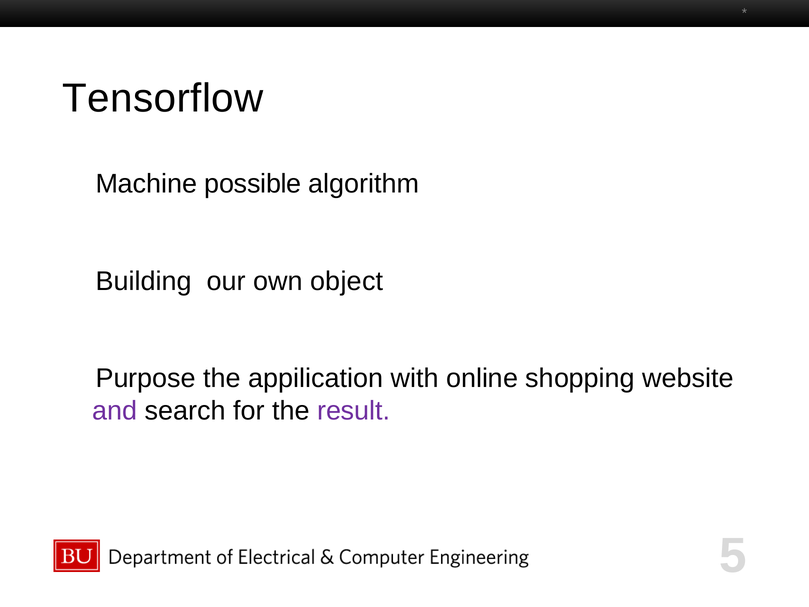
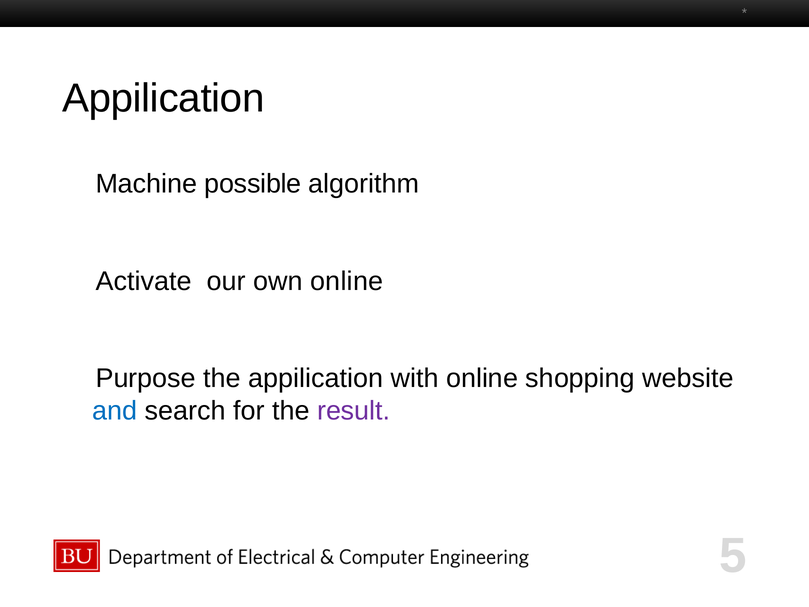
Tensorflow at (163, 99): Tensorflow -> Appilication
Building: Building -> Activate
own object: object -> online
and colour: purple -> blue
